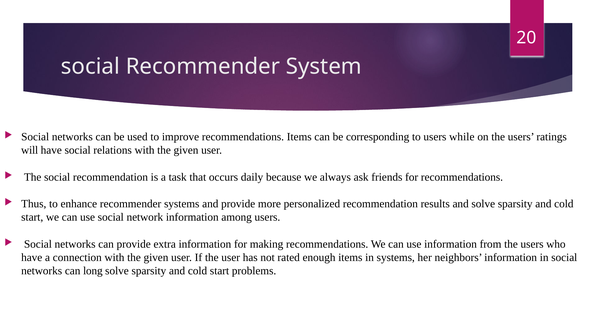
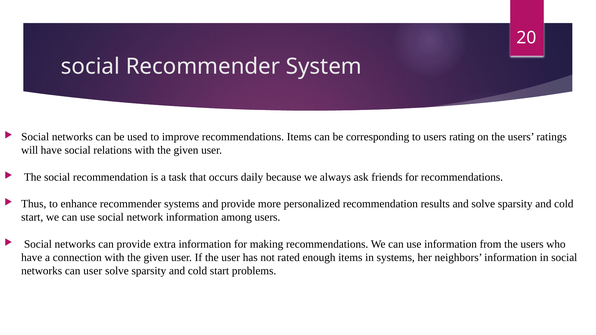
while: while -> rating
can long: long -> user
